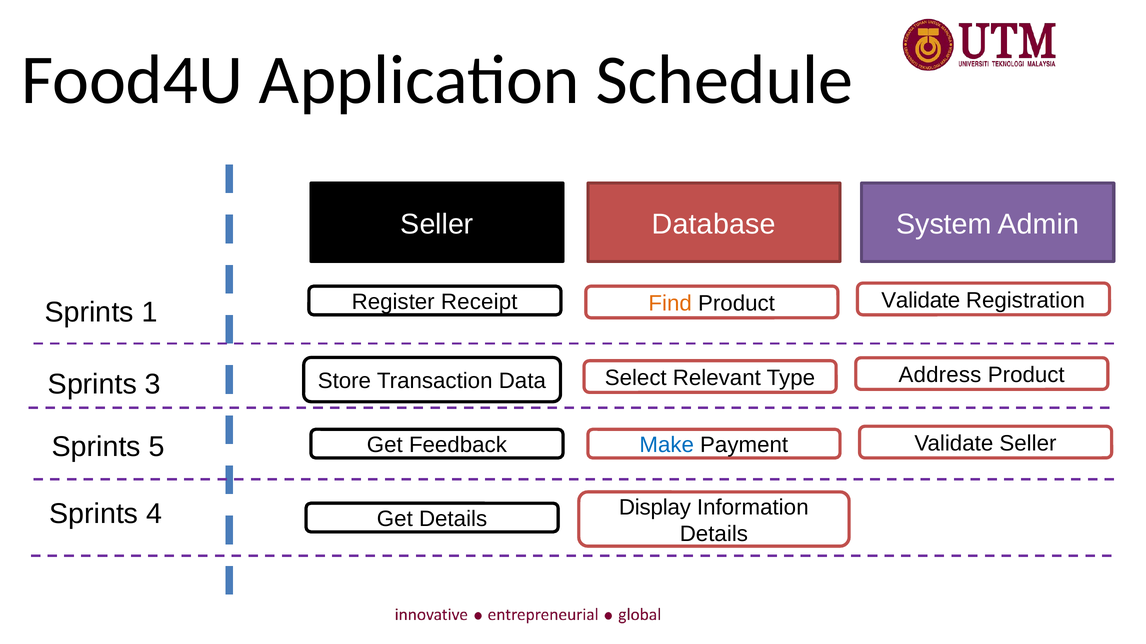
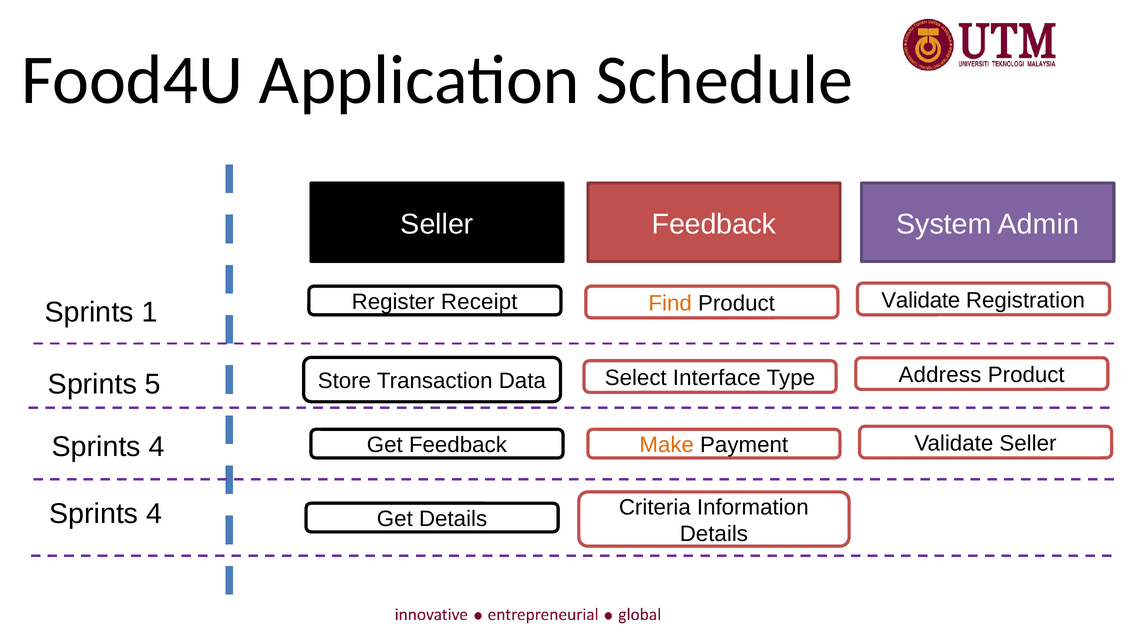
Seller Database: Database -> Feedback
Relevant: Relevant -> Interface
3: 3 -> 5
5 at (157, 448): 5 -> 4
Make colour: blue -> orange
Display: Display -> Criteria
